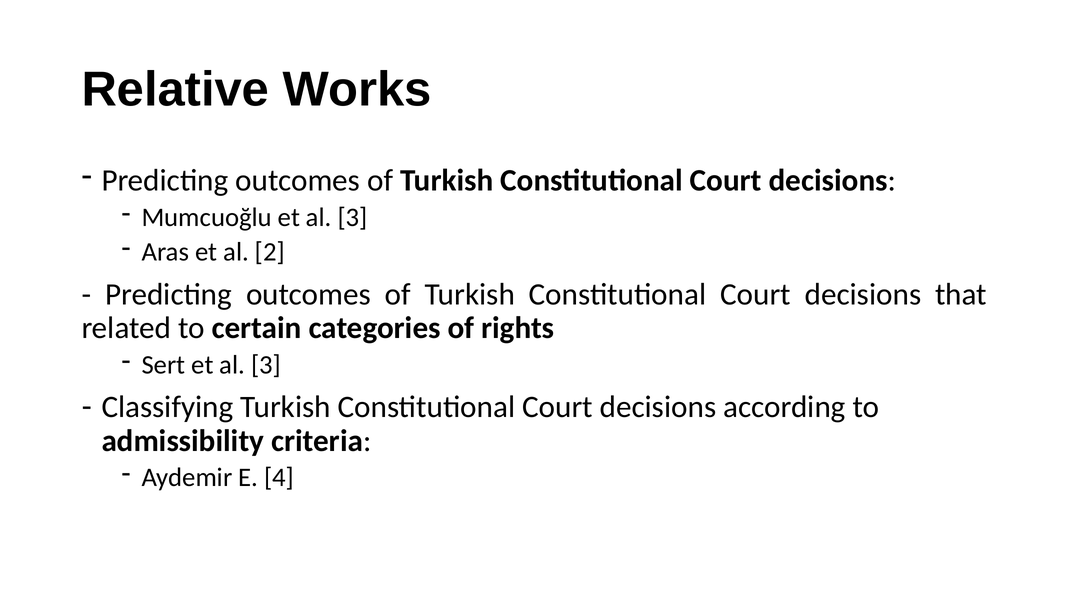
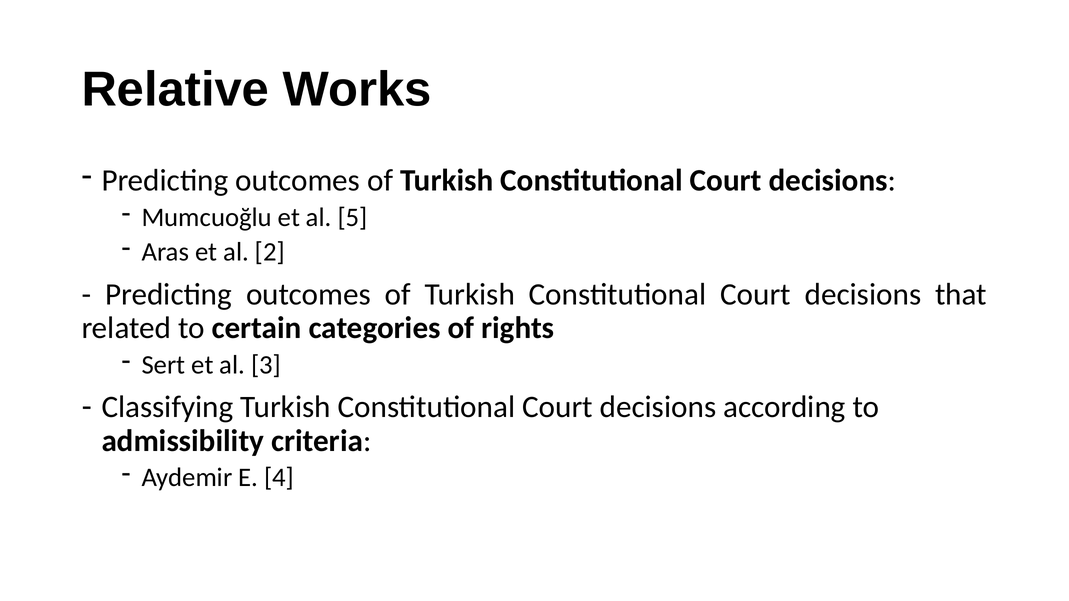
Mumcuoğlu et al 3: 3 -> 5
